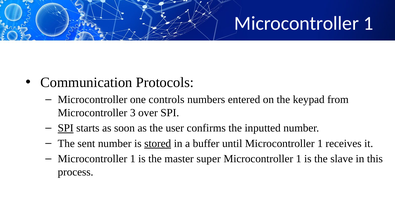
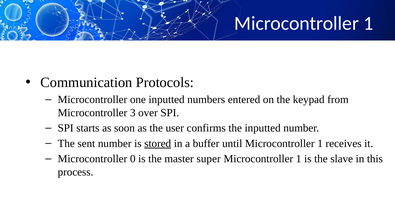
one controls: controls -> inputted
SPI at (66, 128) underline: present -> none
1 at (133, 159): 1 -> 0
